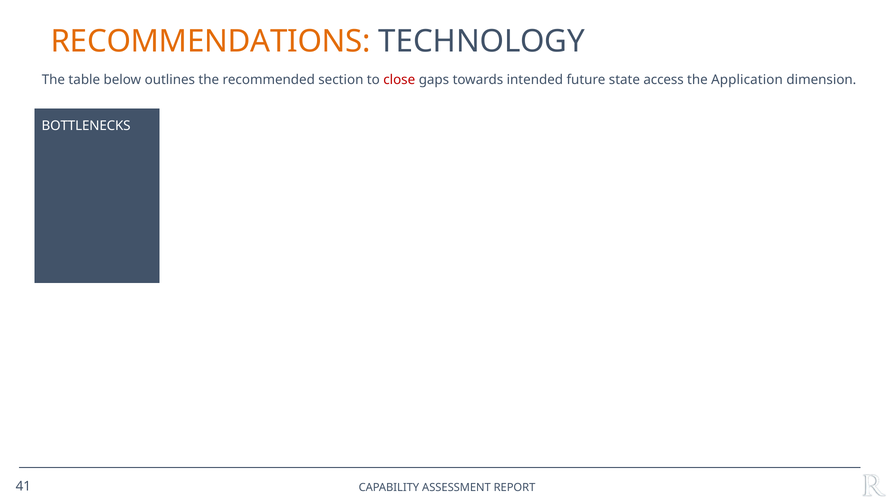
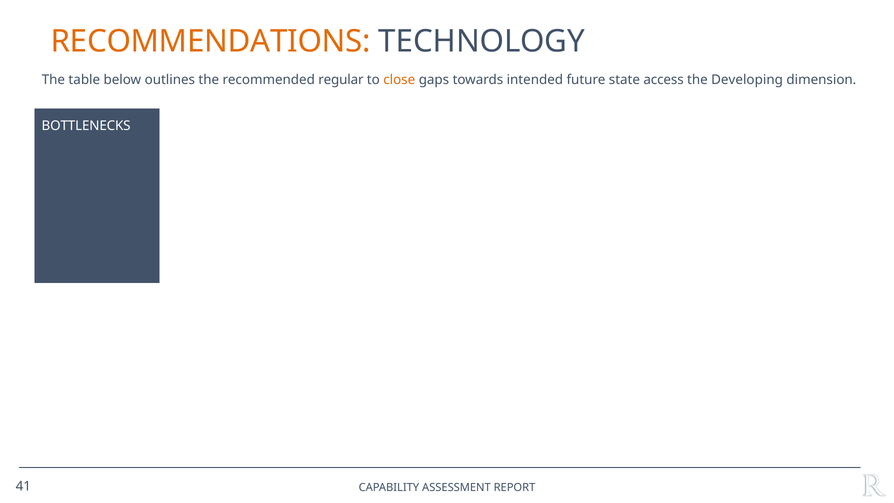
section: section -> regular
close colour: red -> orange
Application: Application -> Developing
